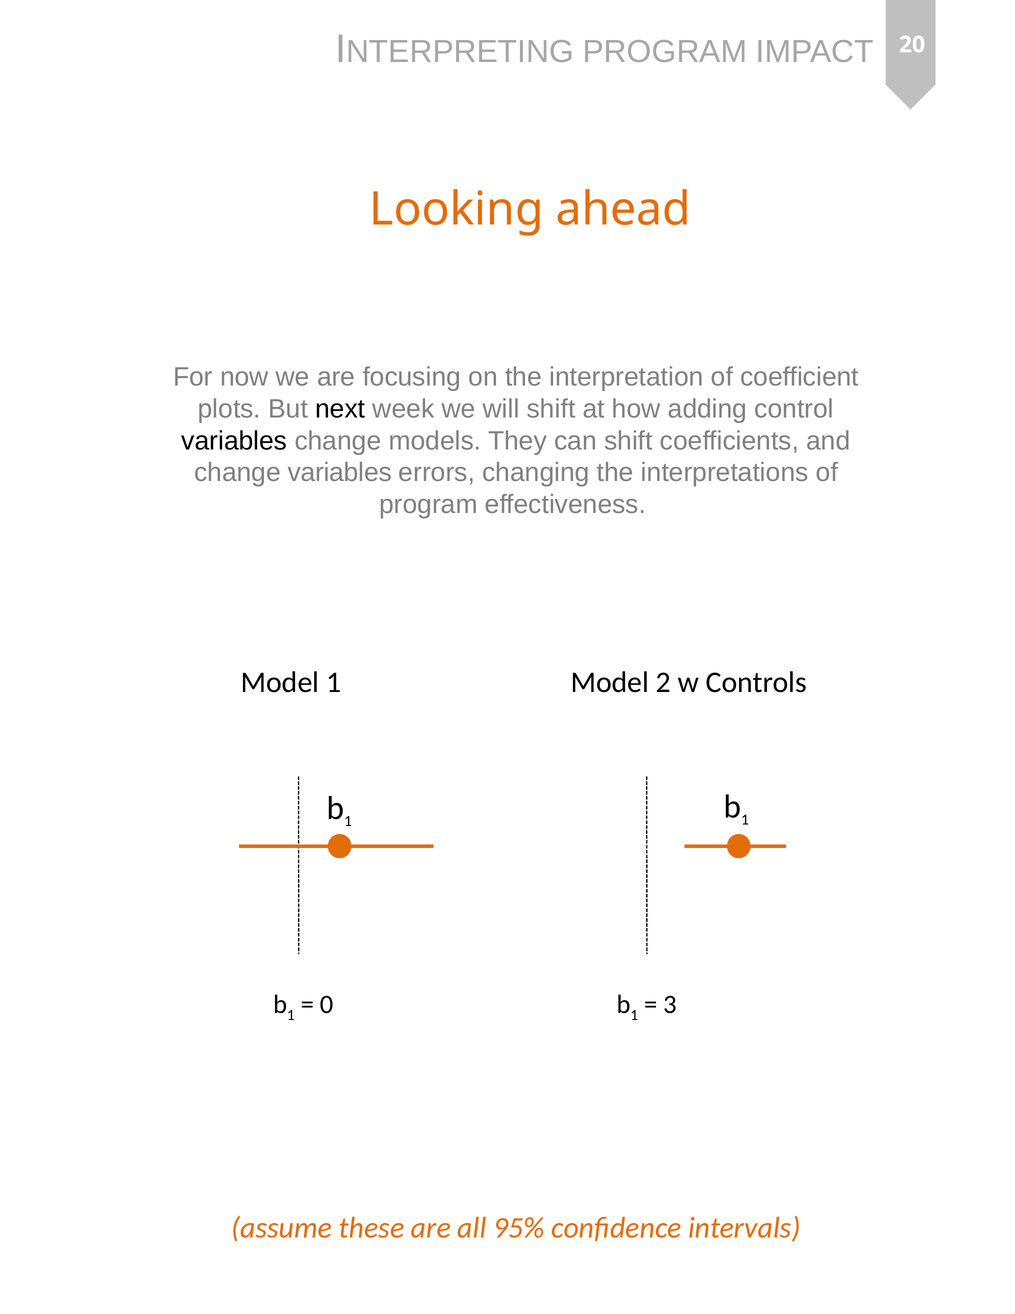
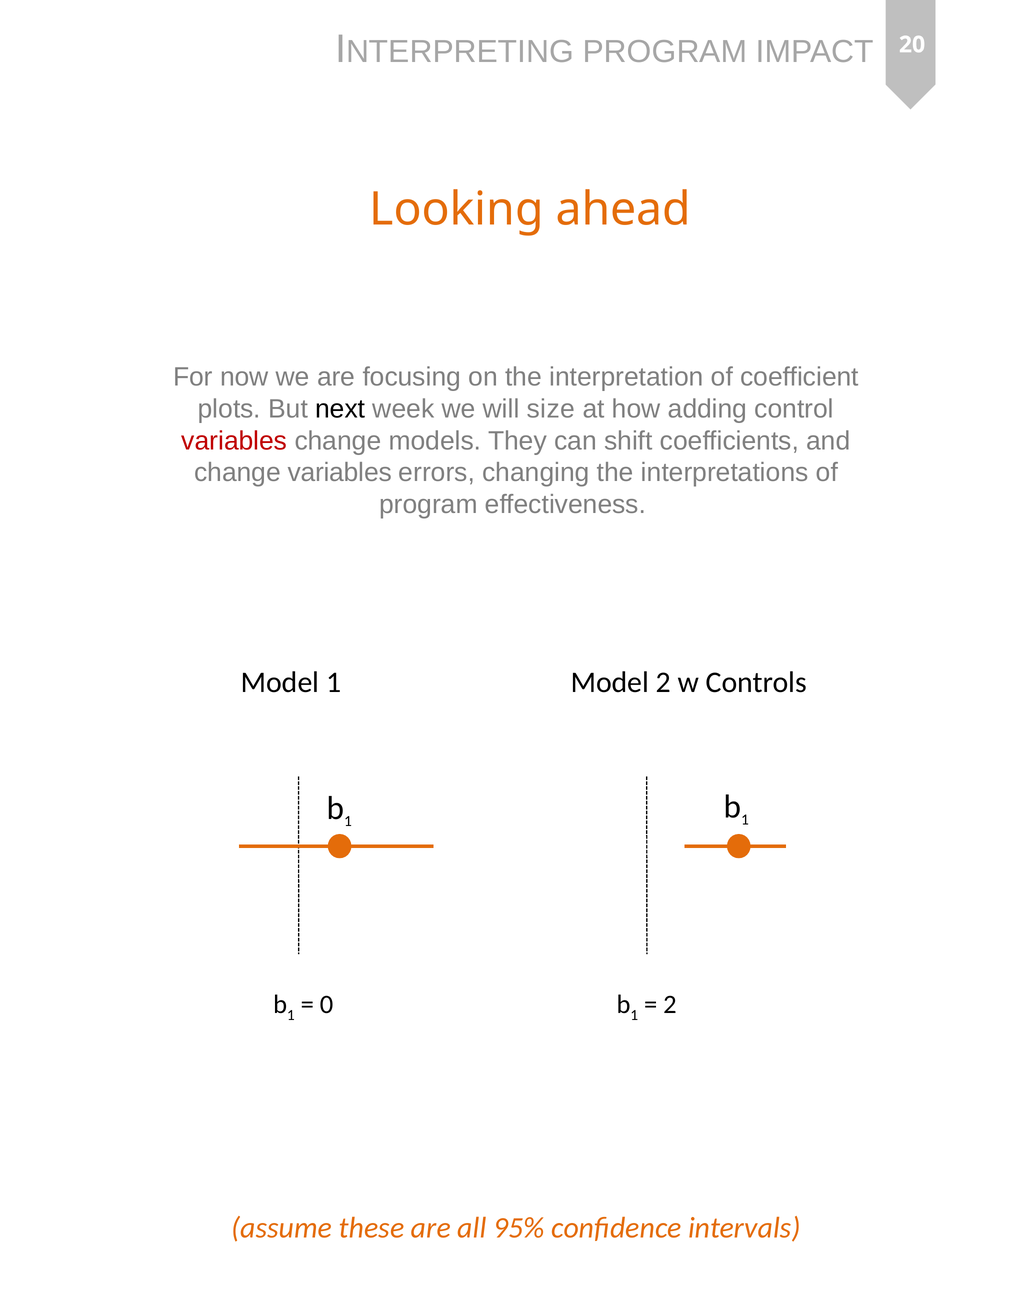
will shift: shift -> size
variables at (234, 441) colour: black -> red
3 at (670, 1004): 3 -> 2
